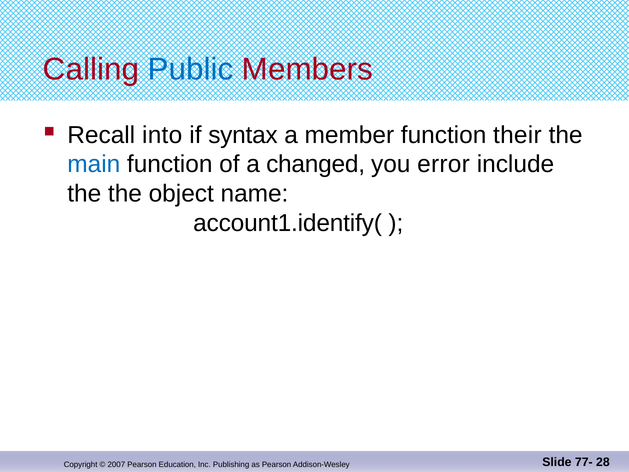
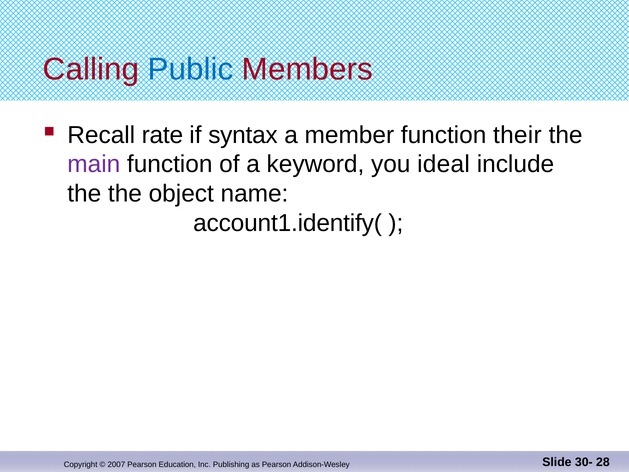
into: into -> rate
main colour: blue -> purple
changed: changed -> keyword
error: error -> ideal
77-: 77- -> 30-
